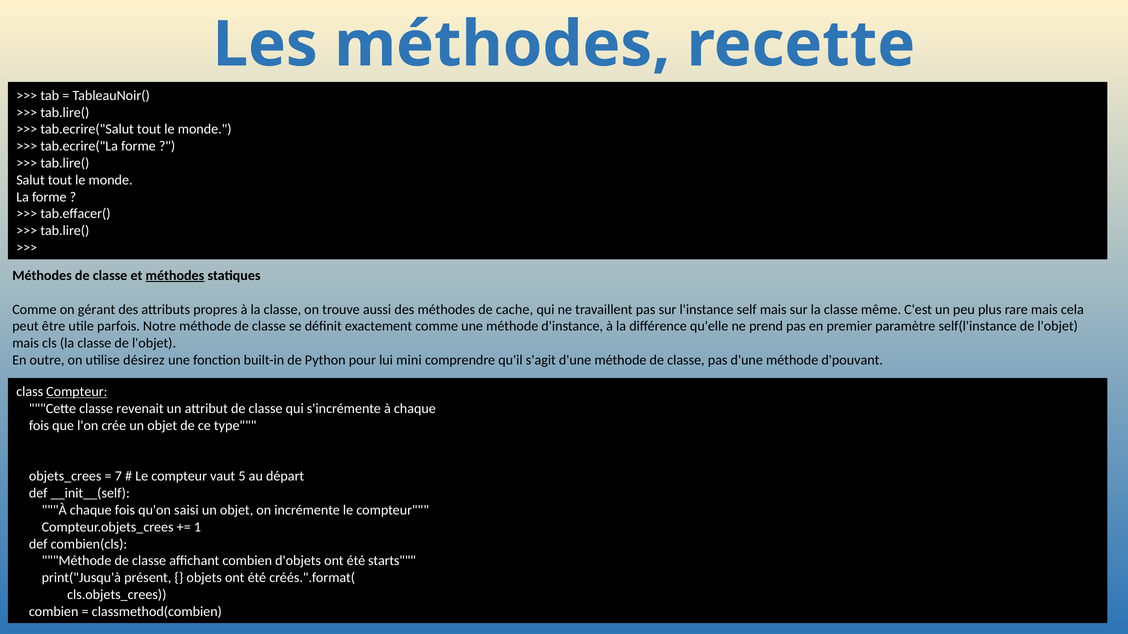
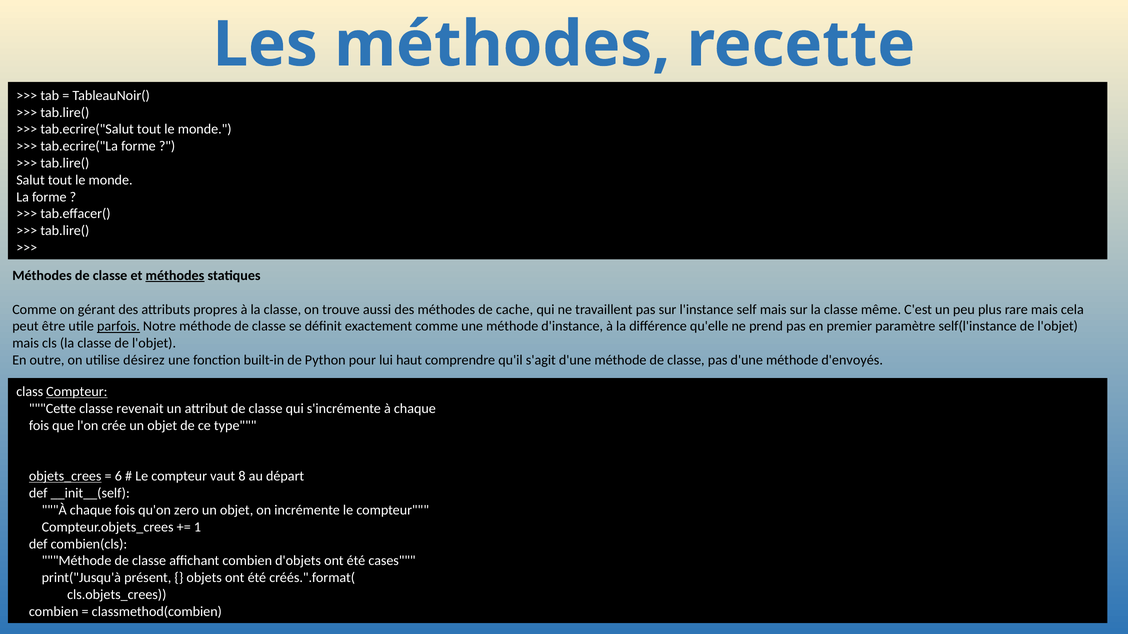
parfois underline: none -> present
mini: mini -> haut
d'pouvant: d'pouvant -> d'envoyés
objets_crees underline: none -> present
7: 7 -> 6
5: 5 -> 8
saisi: saisi -> zero
starts: starts -> cases
